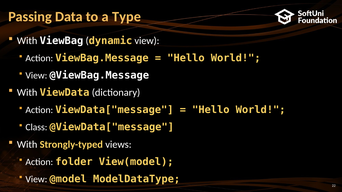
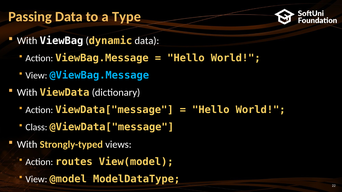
dynamic view: view -> data
@ViewBag.Message colour: white -> light blue
folder: folder -> routes
